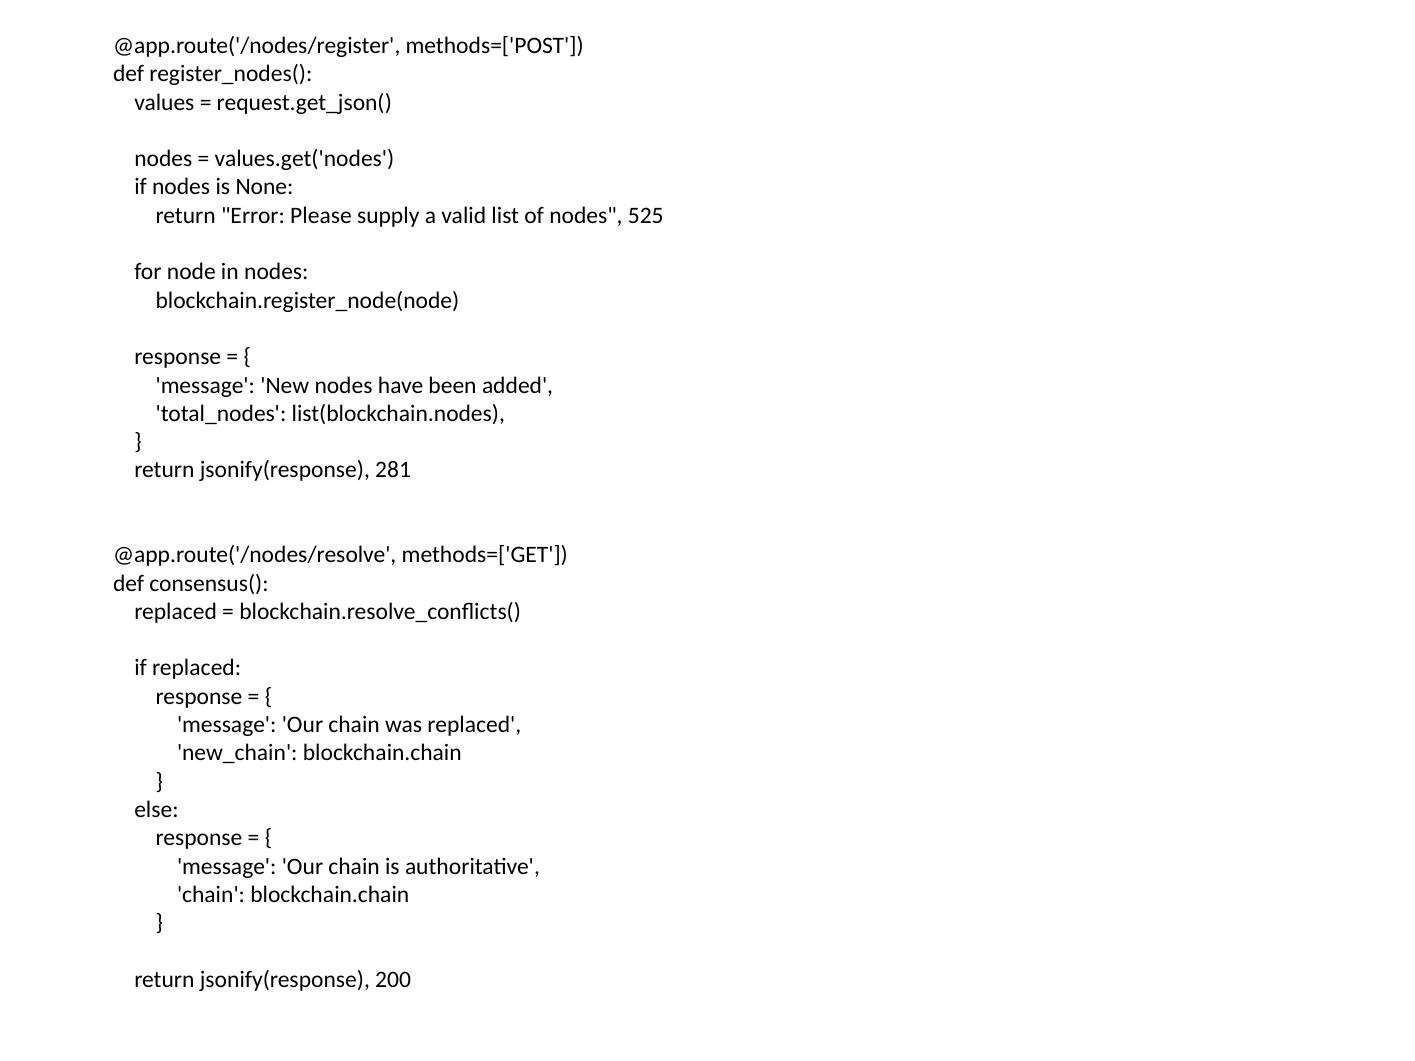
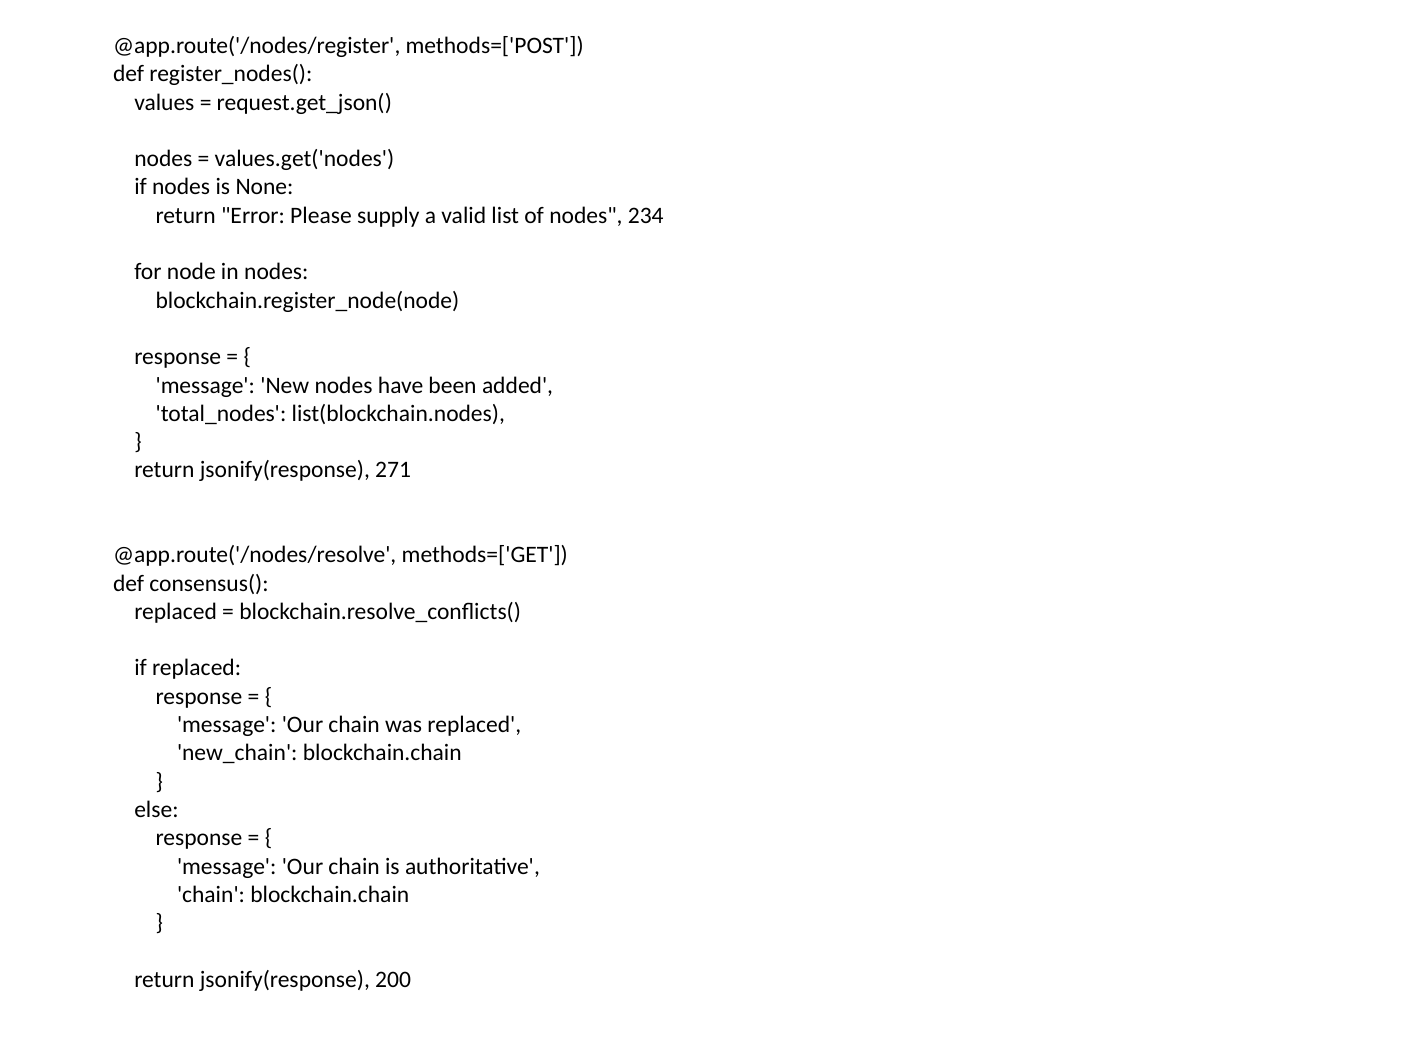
525: 525 -> 234
281: 281 -> 271
